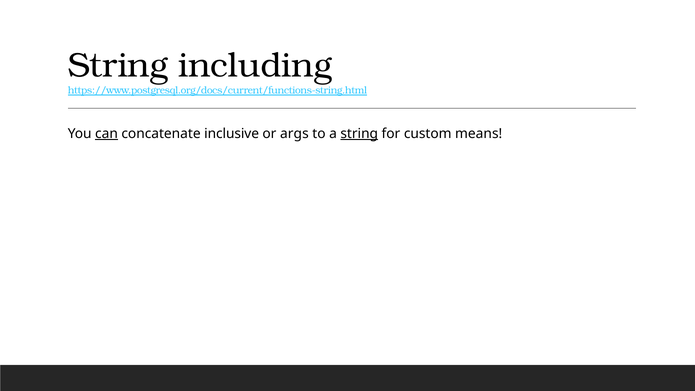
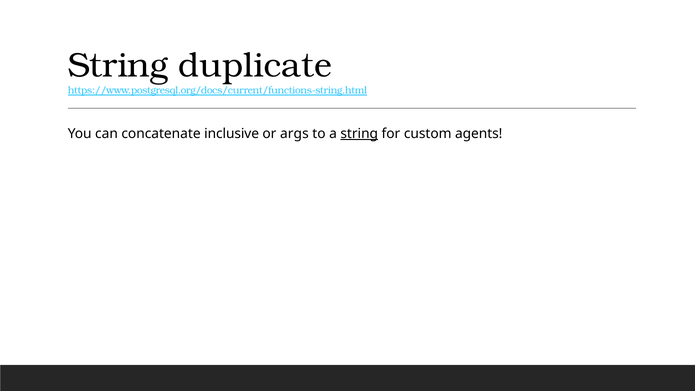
including: including -> duplicate
can underline: present -> none
means: means -> agents
